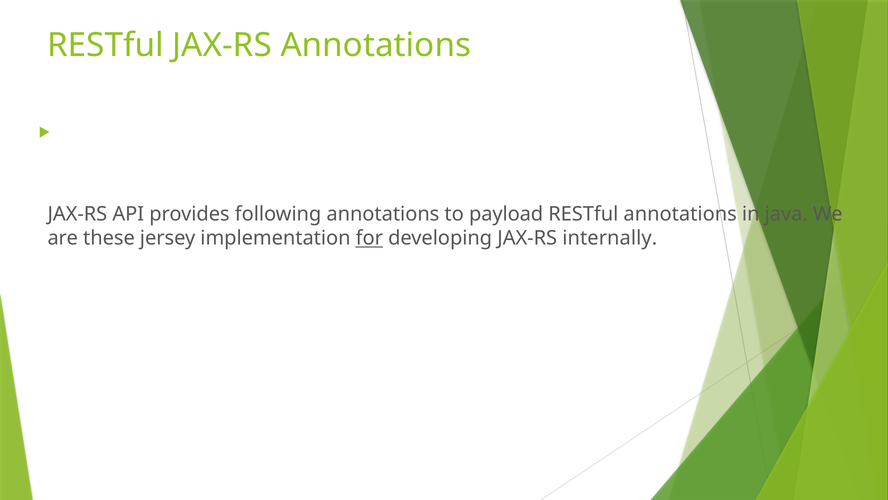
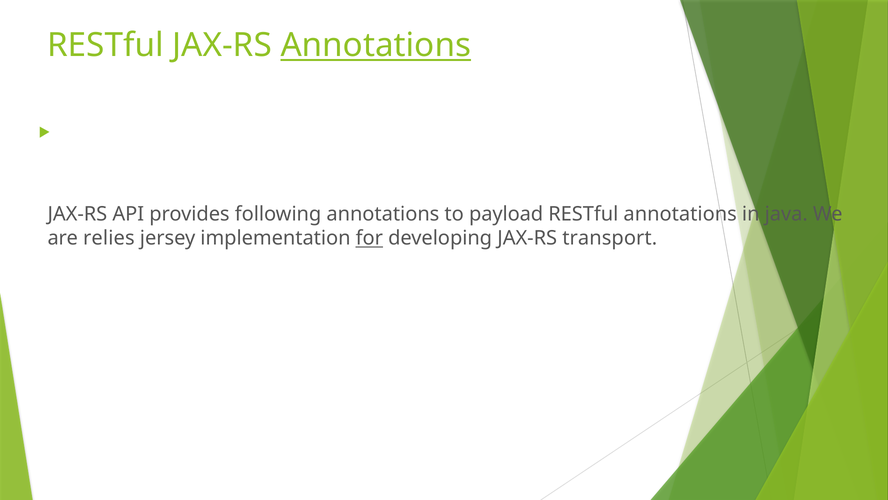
Annotations at (376, 45) underline: none -> present
these: these -> relies
internally: internally -> transport
